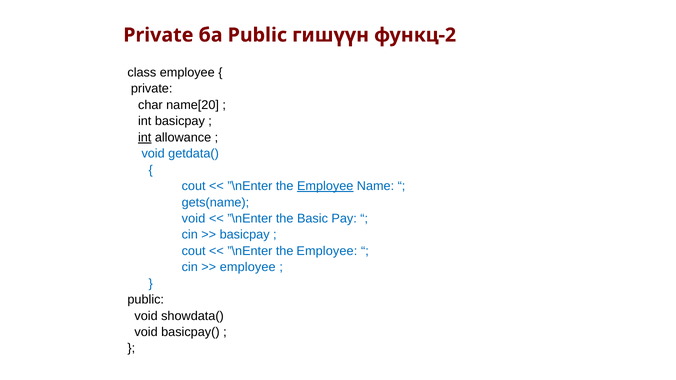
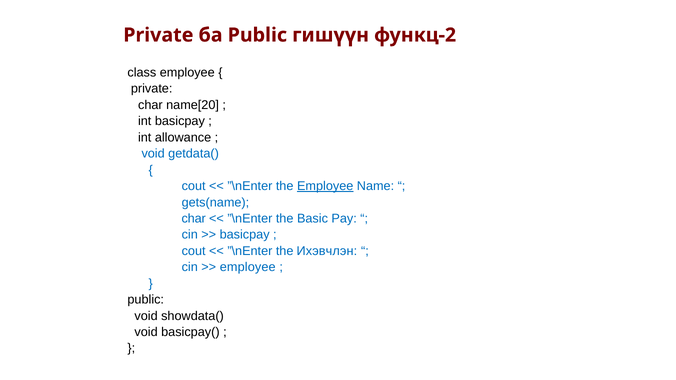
int at (145, 138) underline: present -> none
void at (194, 219): void -> char
Employee at (327, 251): Employee -> Ихэвчлэн
